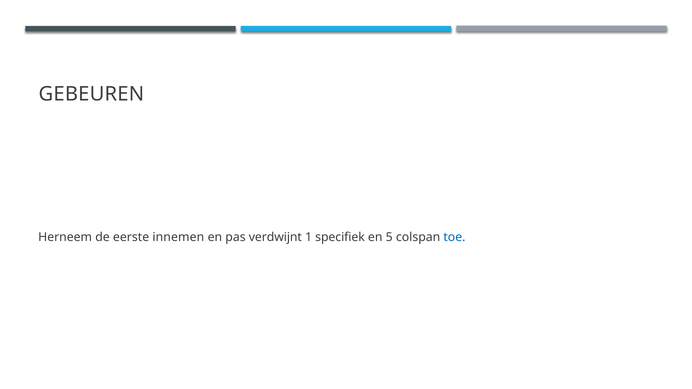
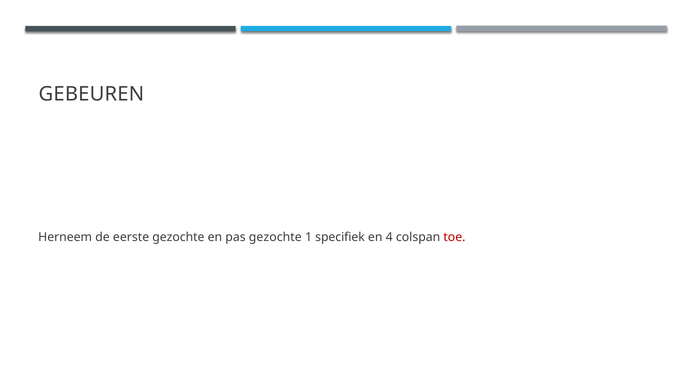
eerste innemen: innemen -> gezochte
pas verdwijnt: verdwijnt -> gezochte
5: 5 -> 4
toe colour: blue -> red
